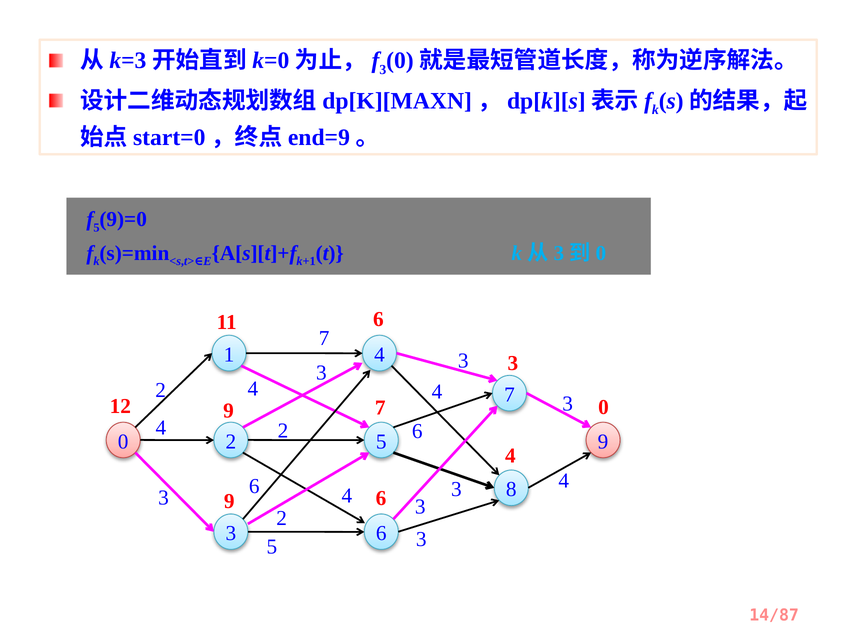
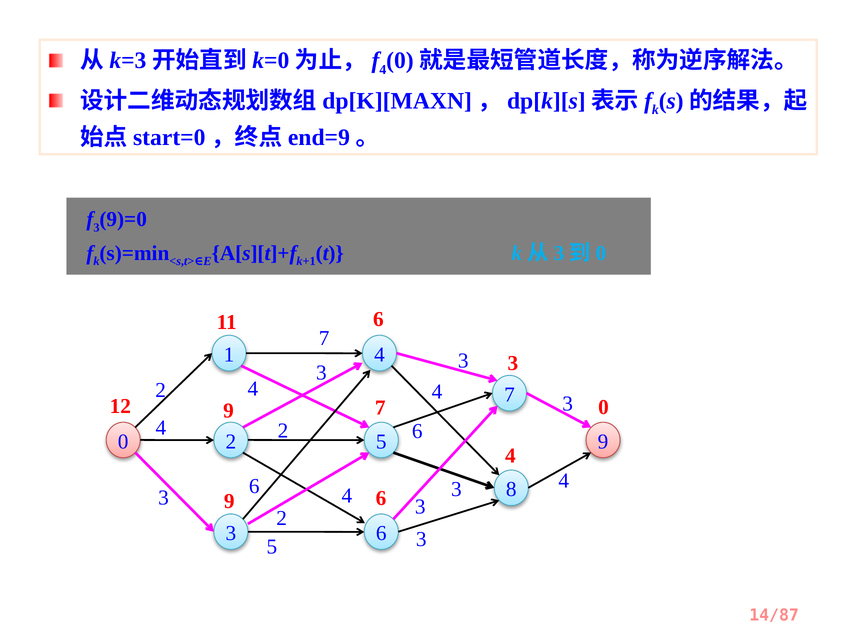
3 at (383, 70): 3 -> 4
5 at (96, 228): 5 -> 3
